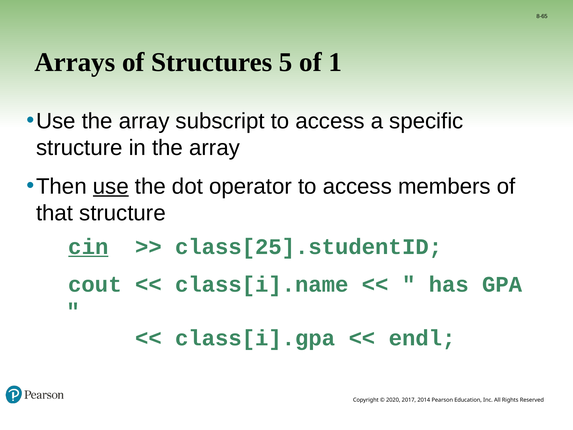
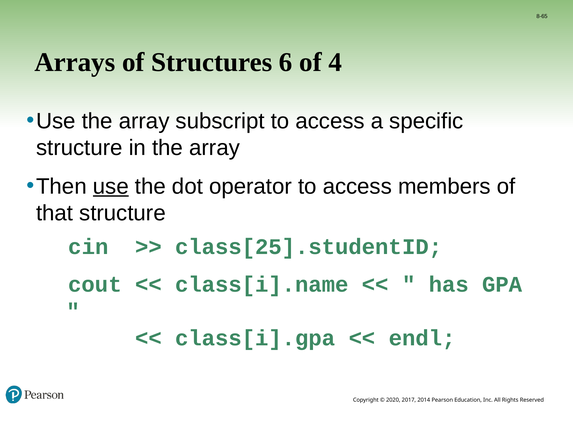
5: 5 -> 6
1: 1 -> 4
cin underline: present -> none
